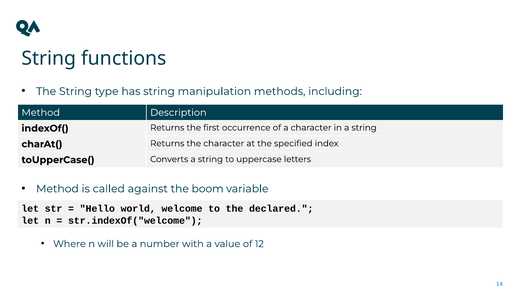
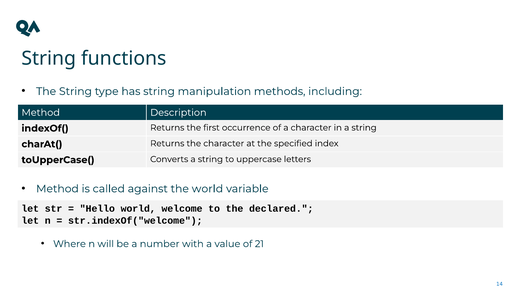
the boom: boom -> world
12: 12 -> 21
